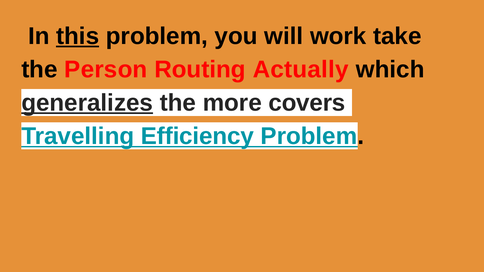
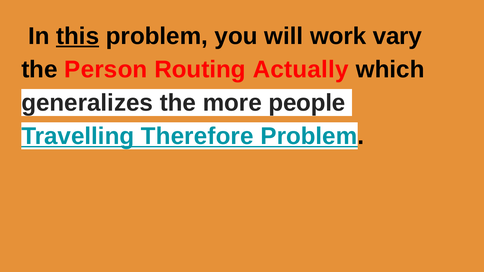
take: take -> vary
generalizes underline: present -> none
covers: covers -> people
Efficiency: Efficiency -> Therefore
